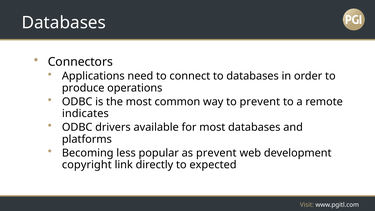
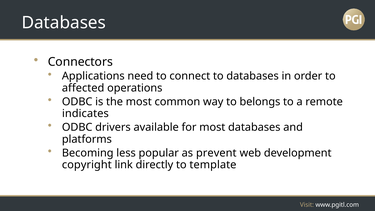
produce: produce -> affected
to prevent: prevent -> belongs
expected: expected -> template
